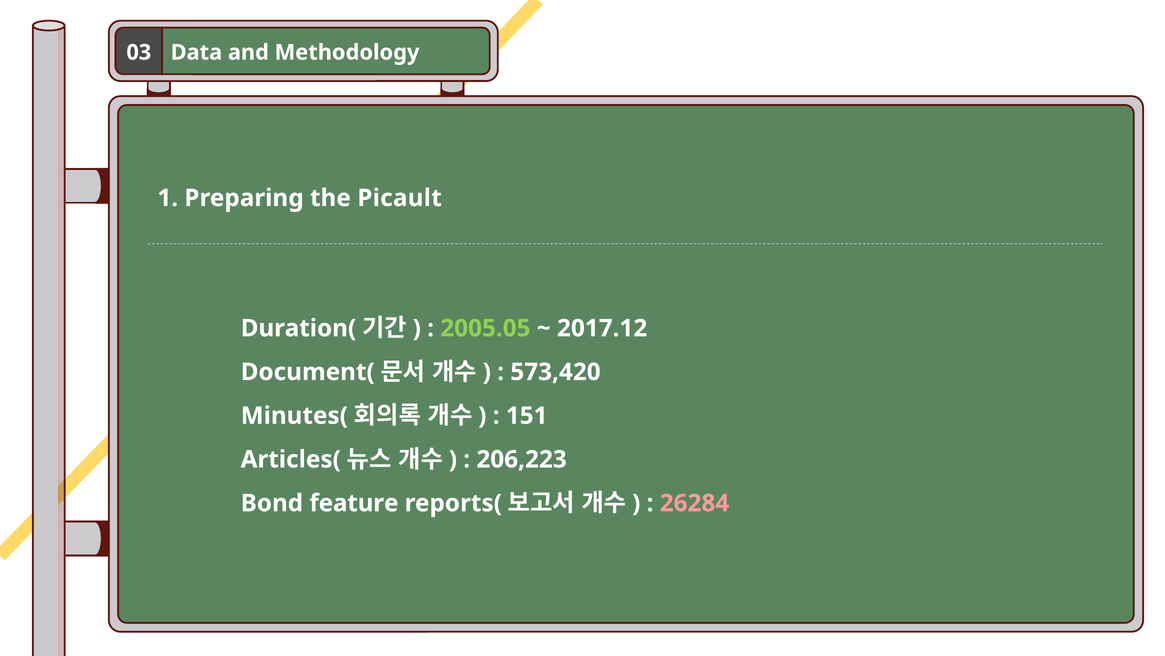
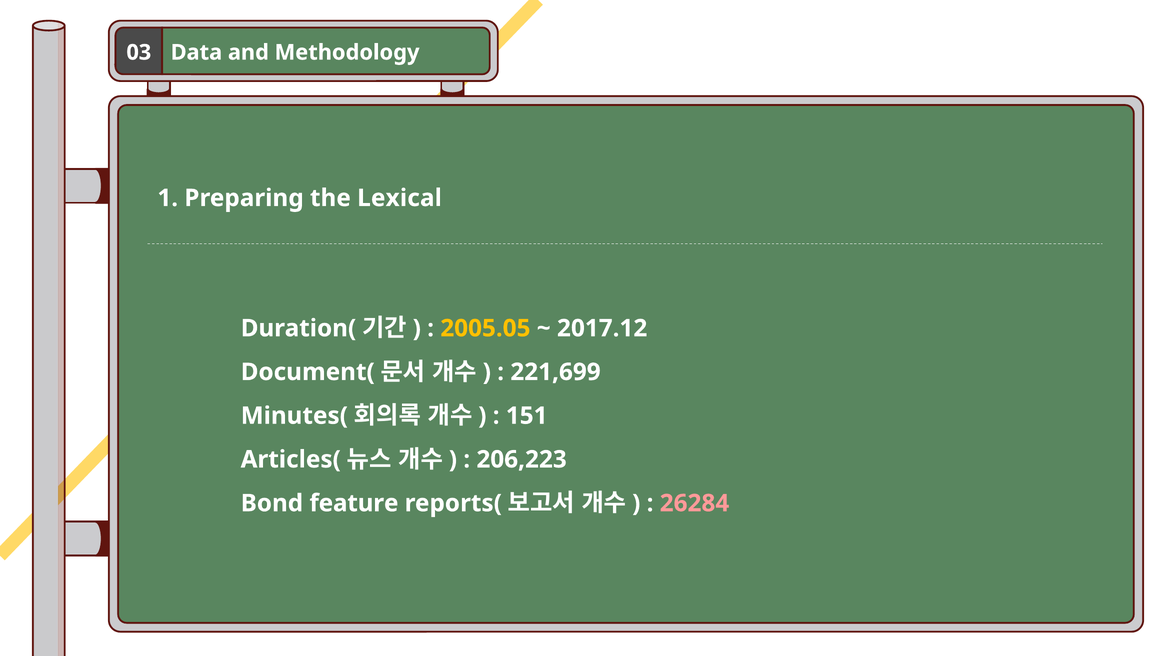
Picault: Picault -> Lexical
2005.05 colour: light green -> yellow
573,420: 573,420 -> 221,699
